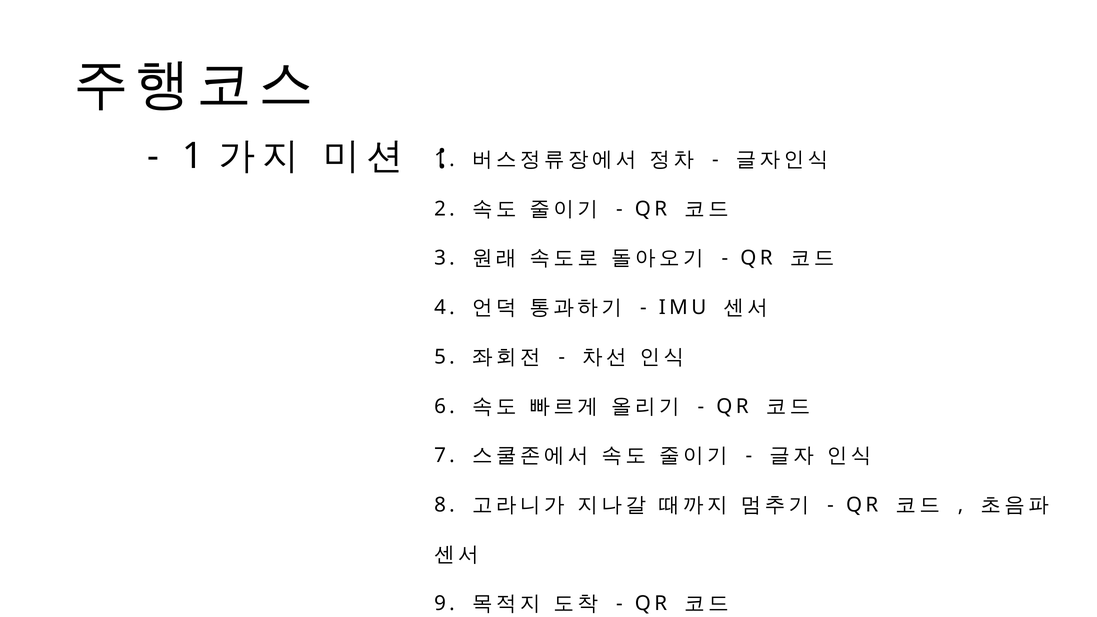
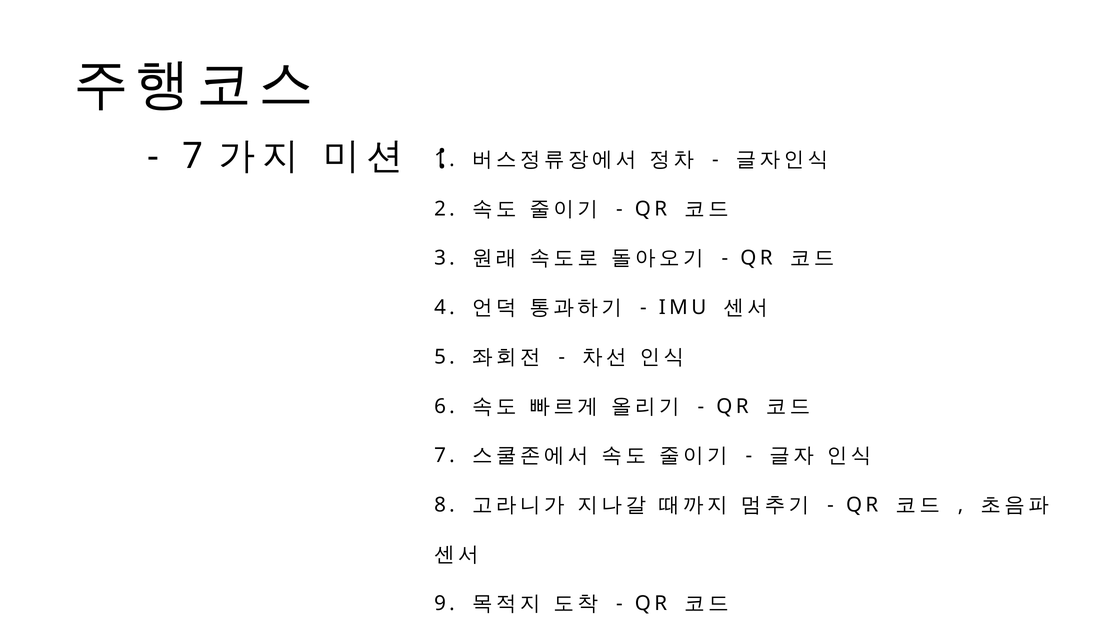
1 at (193, 156): 1 -> 7
